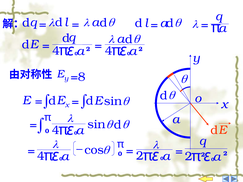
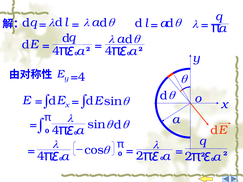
=8: =8 -> =4
